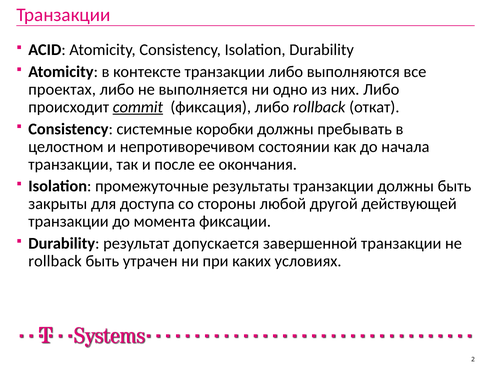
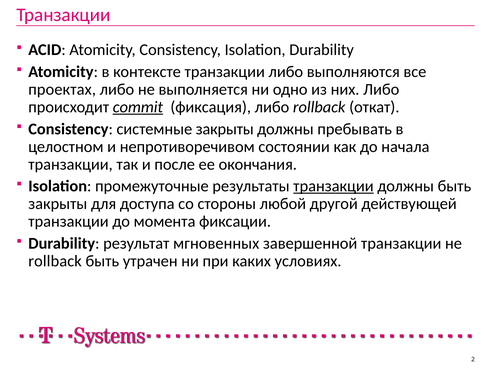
системные коробки: коробки -> закрыты
транзакции at (333, 186) underline: none -> present
допускается: допускается -> мгновенных
